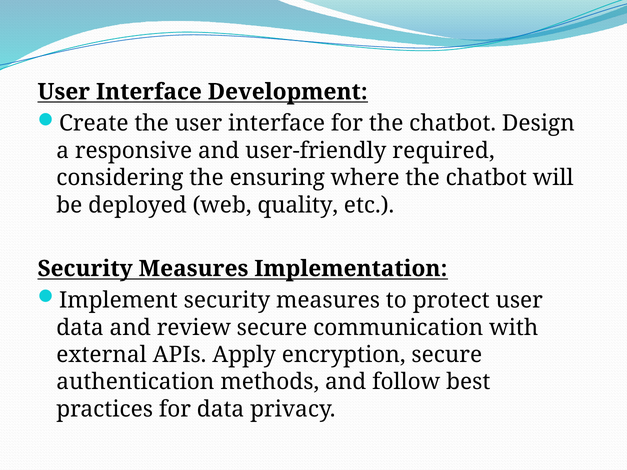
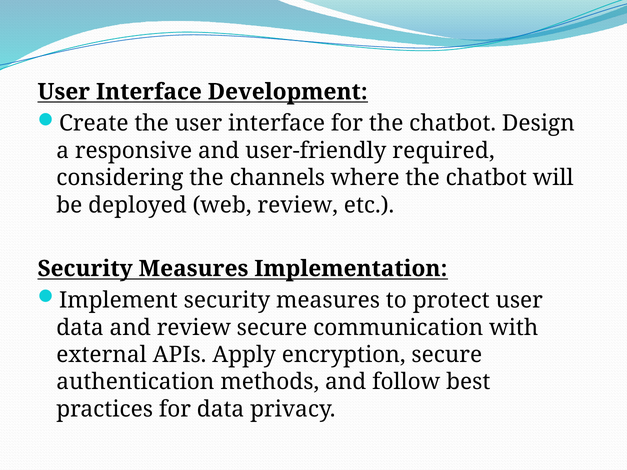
ensuring: ensuring -> channels
web quality: quality -> review
